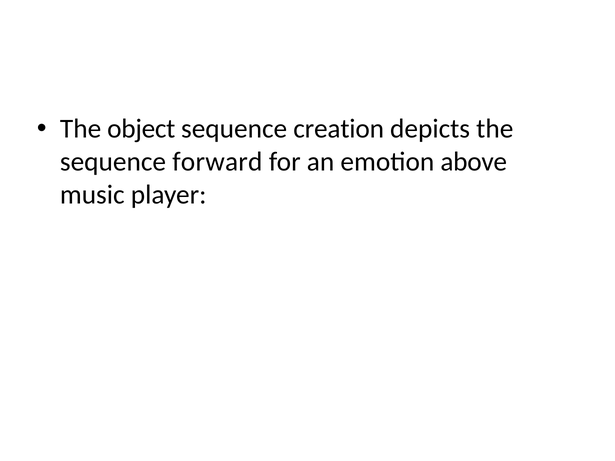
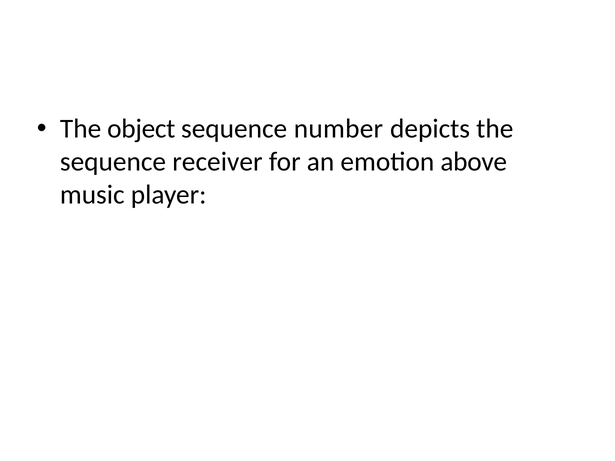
creation: creation -> number
forward: forward -> receiver
